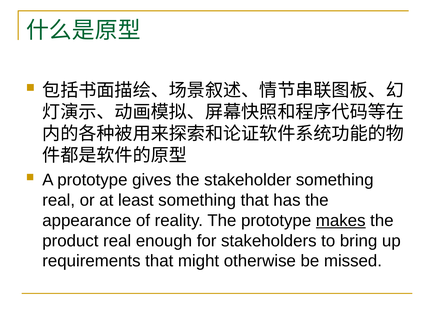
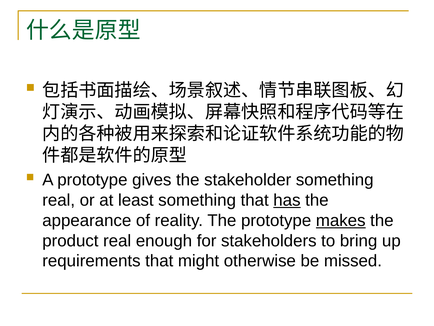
has underline: none -> present
